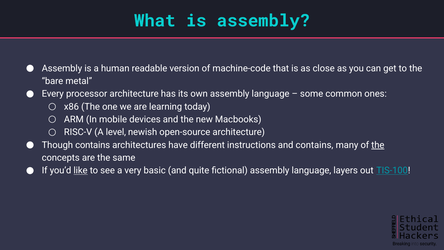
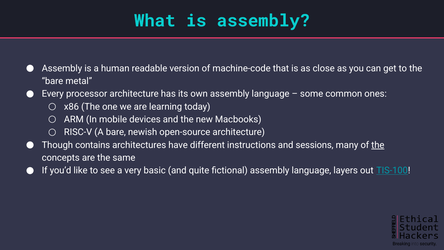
A level: level -> bare
and contains: contains -> sessions
like underline: present -> none
